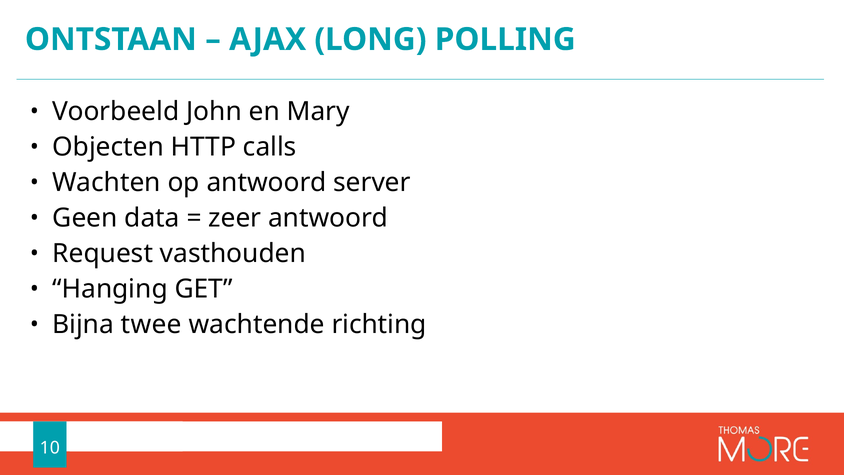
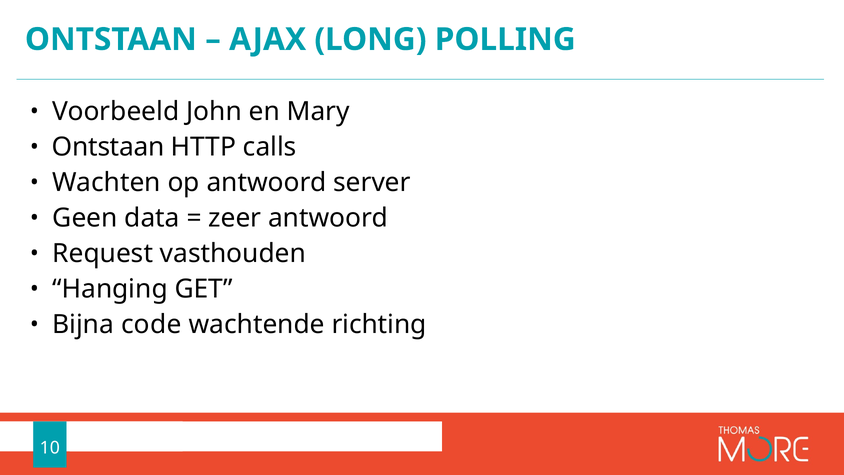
Objecten at (108, 147): Objecten -> Ontstaan
twee: twee -> code
